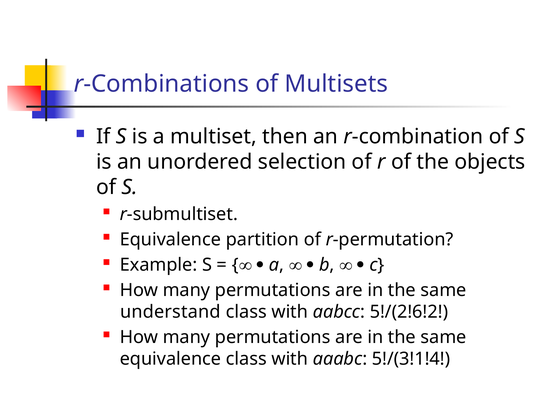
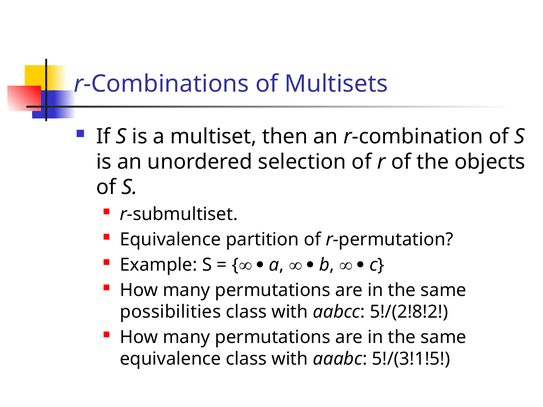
understand: understand -> possibilities
5!/(2!6!2: 5!/(2!6!2 -> 5!/(2!8!2
5!/(3!1!4: 5!/(3!1!4 -> 5!/(3!1!5
